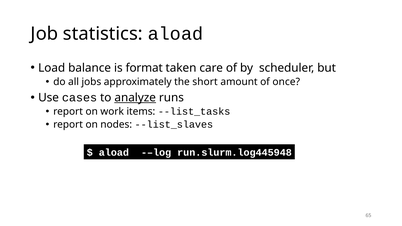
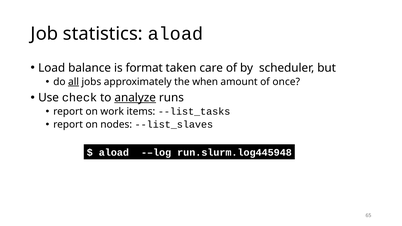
all underline: none -> present
short: short -> when
cases: cases -> check
